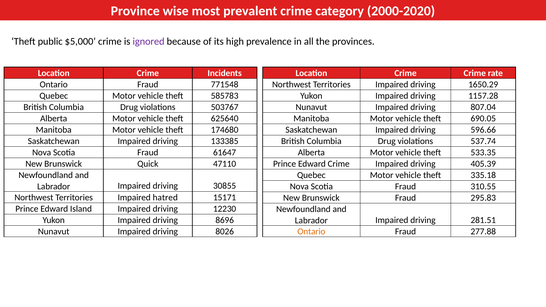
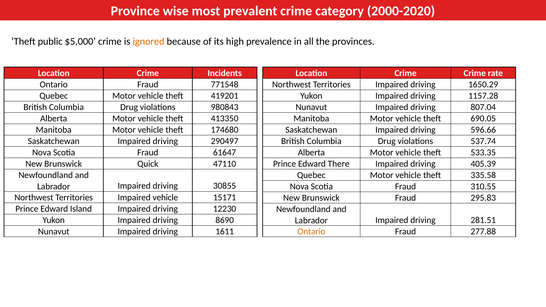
ignored colour: purple -> orange
585783: 585783 -> 419201
503767: 503767 -> 980843
625640: 625640 -> 413350
133385: 133385 -> 290497
Edward Crime: Crime -> There
335.18: 335.18 -> 335.58
Impaired hatred: hatred -> vehicle
8696: 8696 -> 8690
8026: 8026 -> 1611
